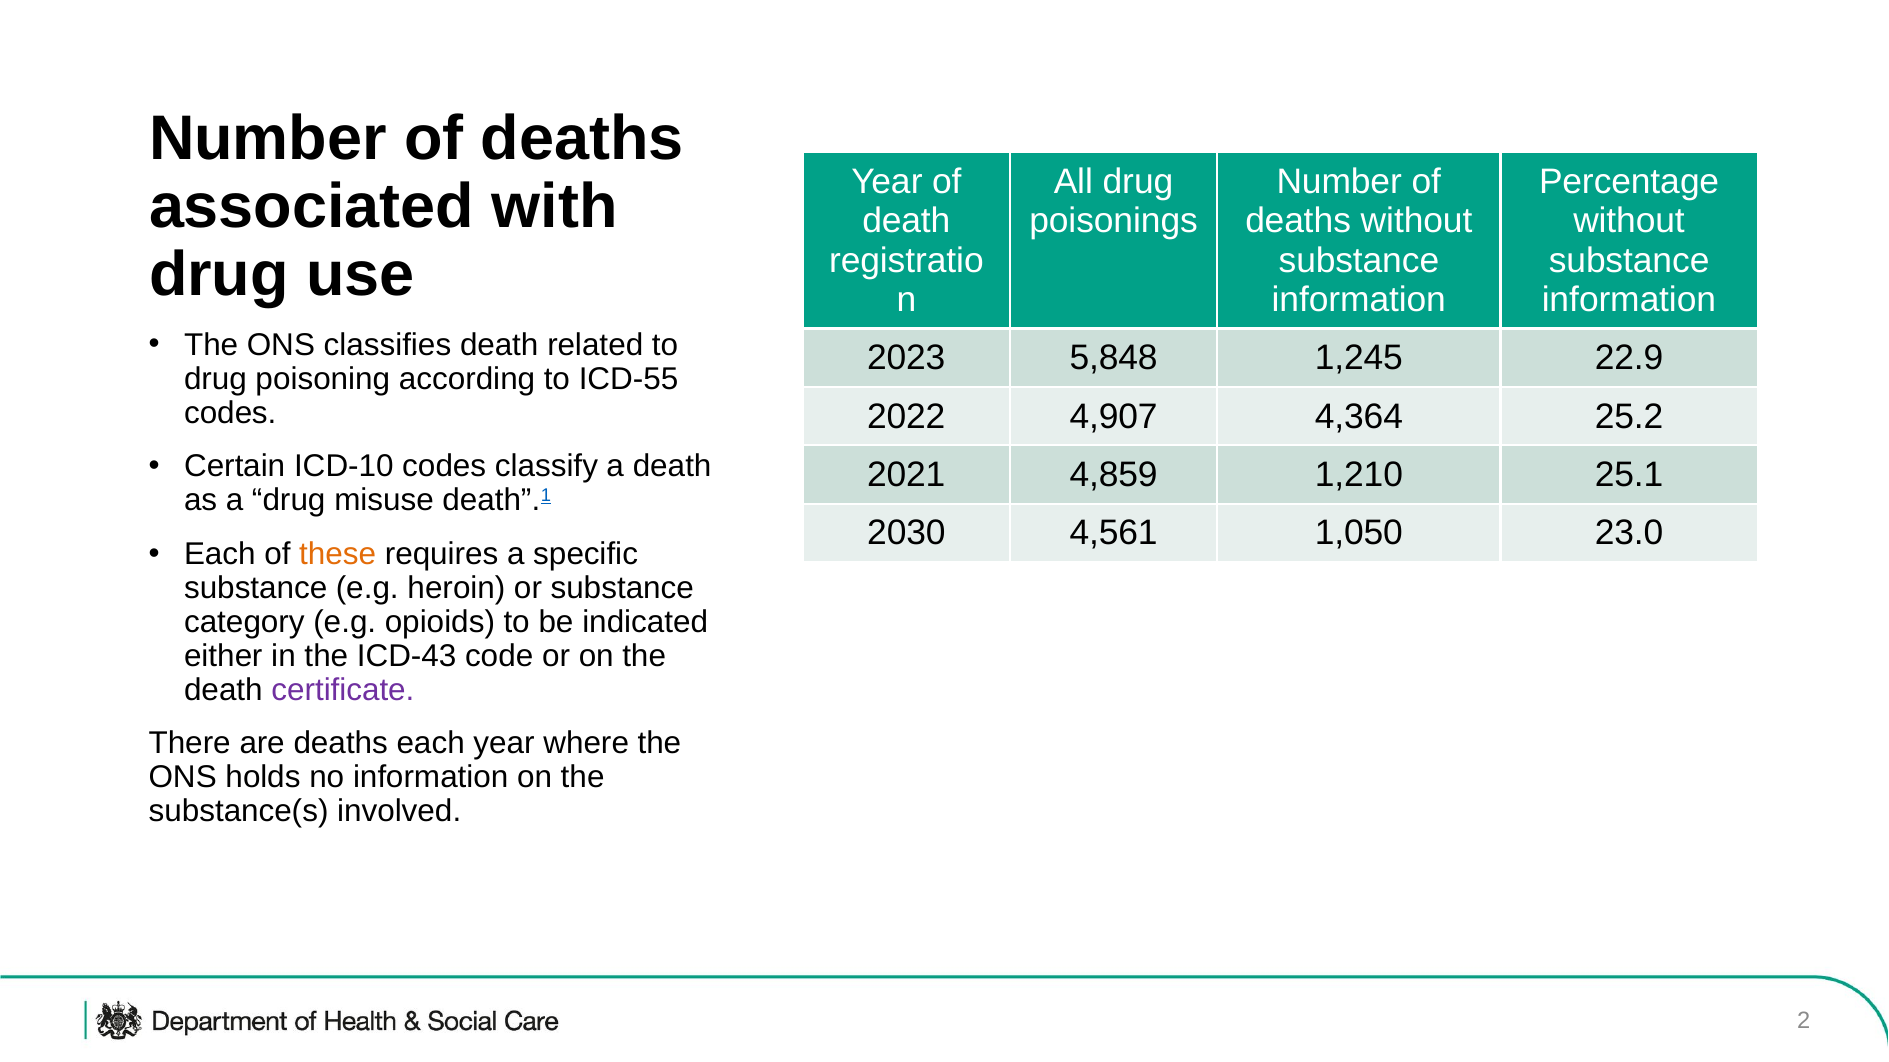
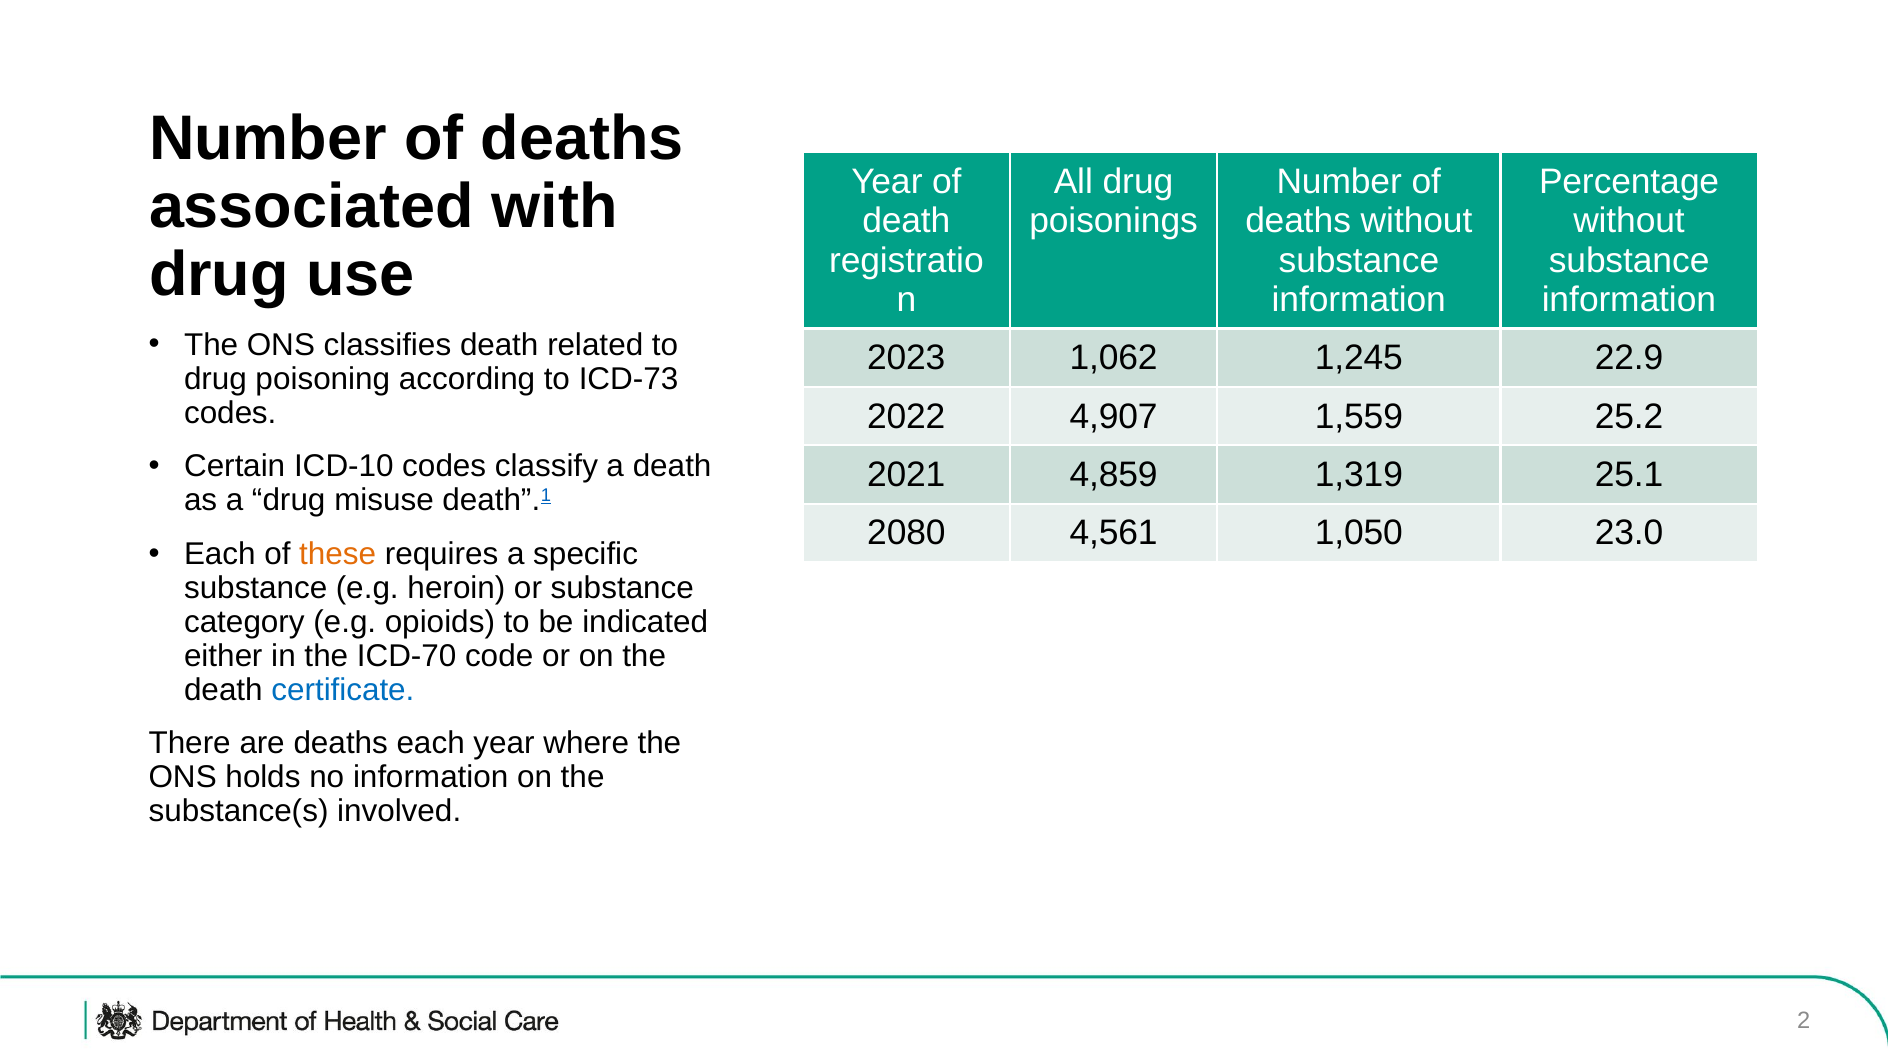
5,848: 5,848 -> 1,062
ICD-55: ICD-55 -> ICD-73
4,364: 4,364 -> 1,559
1,210: 1,210 -> 1,319
2030: 2030 -> 2080
ICD-43: ICD-43 -> ICD-70
certificate colour: purple -> blue
